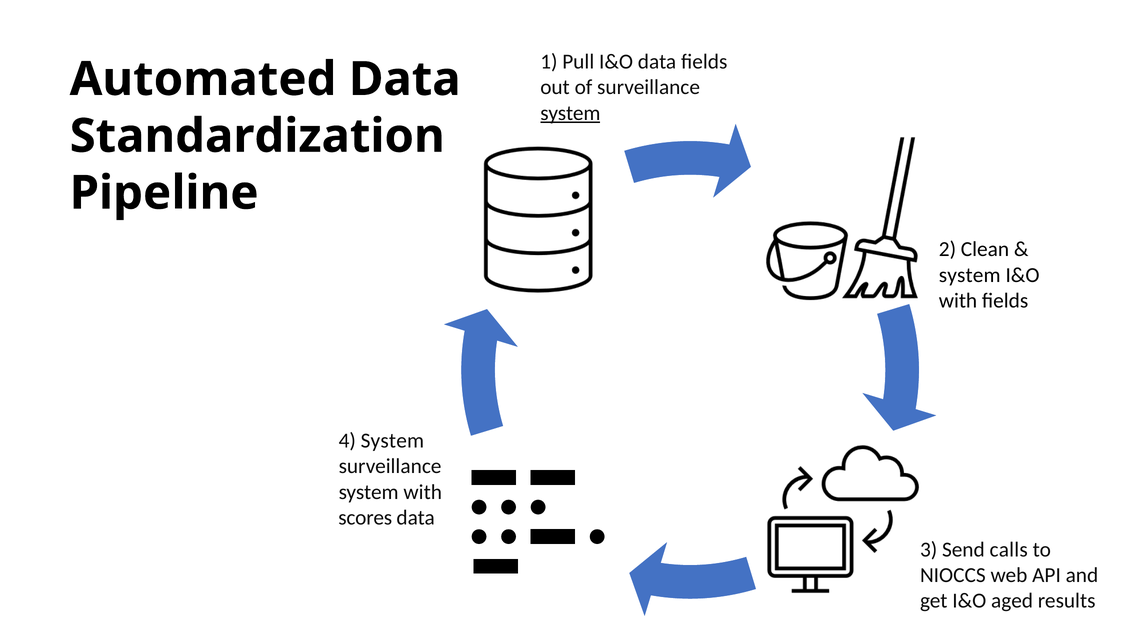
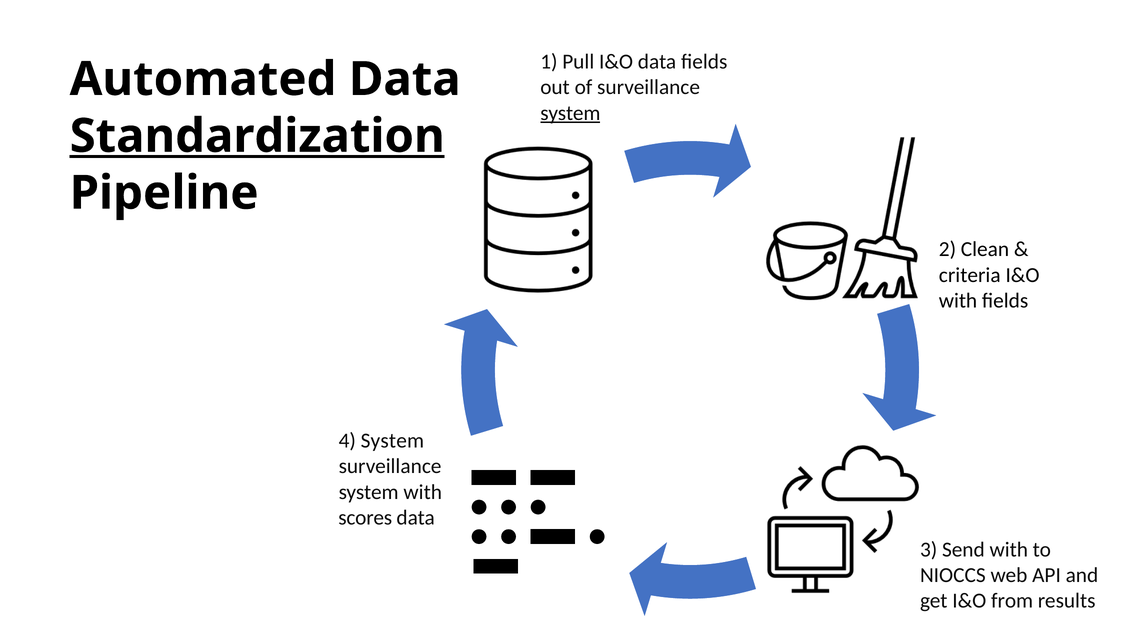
Standardization underline: none -> present
system at (970, 275): system -> criteria
Send calls: calls -> with
aged: aged -> from
